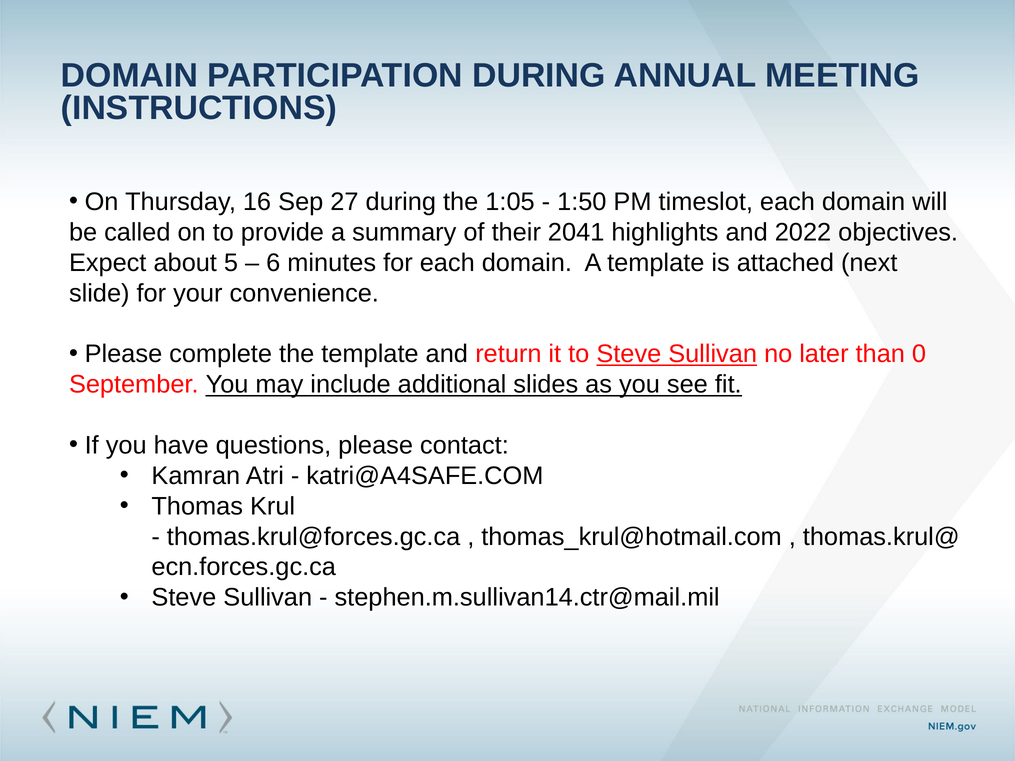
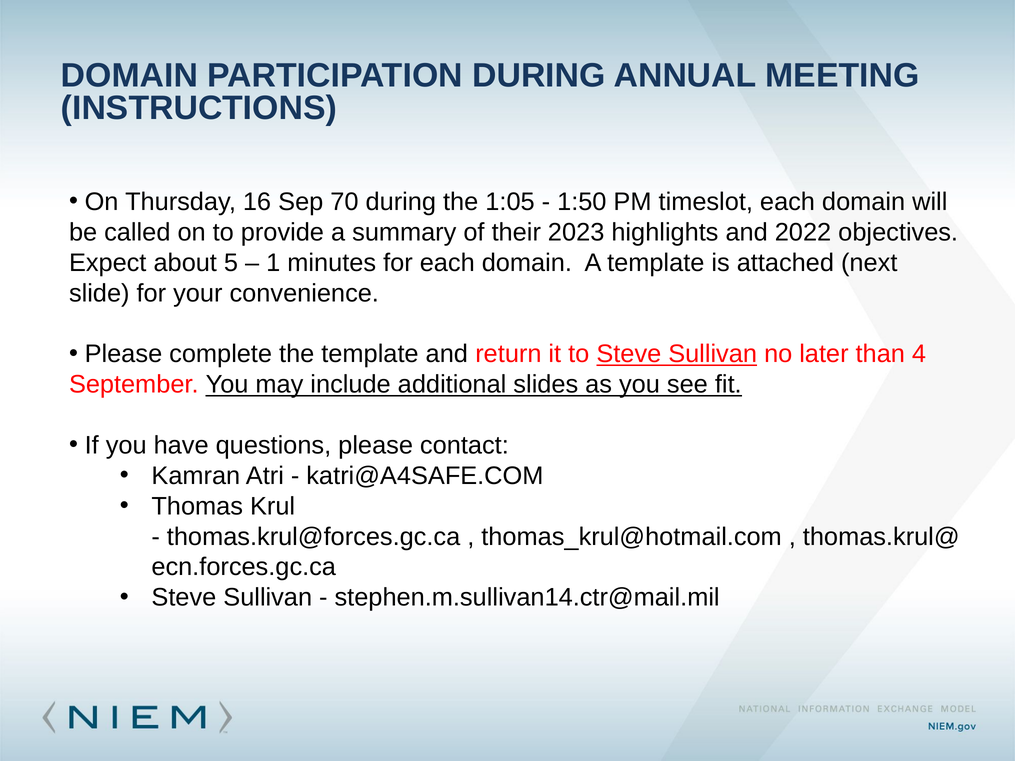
27: 27 -> 70
2041: 2041 -> 2023
6: 6 -> 1
0: 0 -> 4
